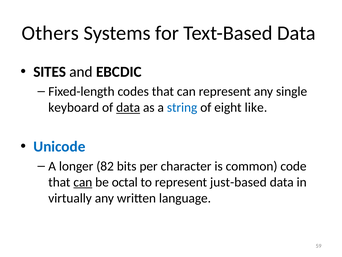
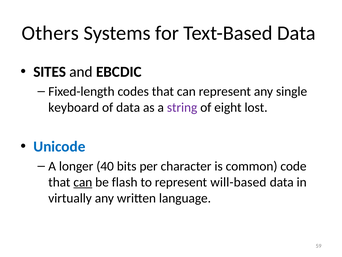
data at (128, 107) underline: present -> none
string colour: blue -> purple
like: like -> lost
82: 82 -> 40
octal: octal -> flash
just-based: just-based -> will-based
